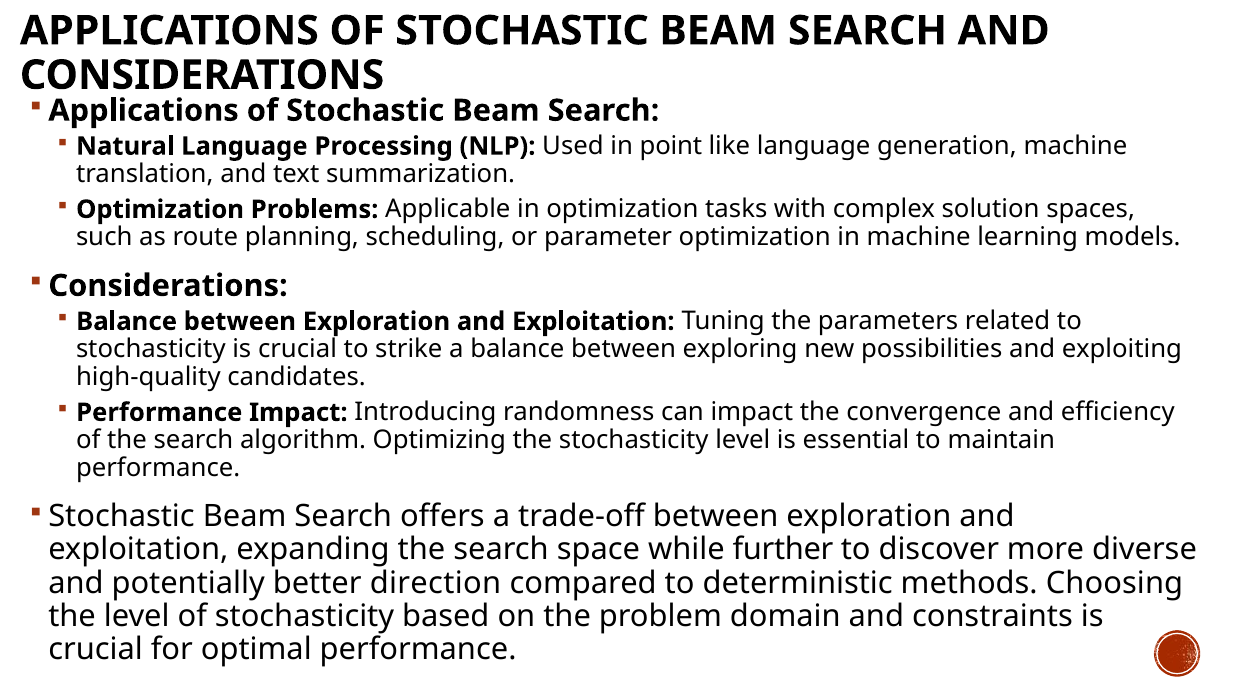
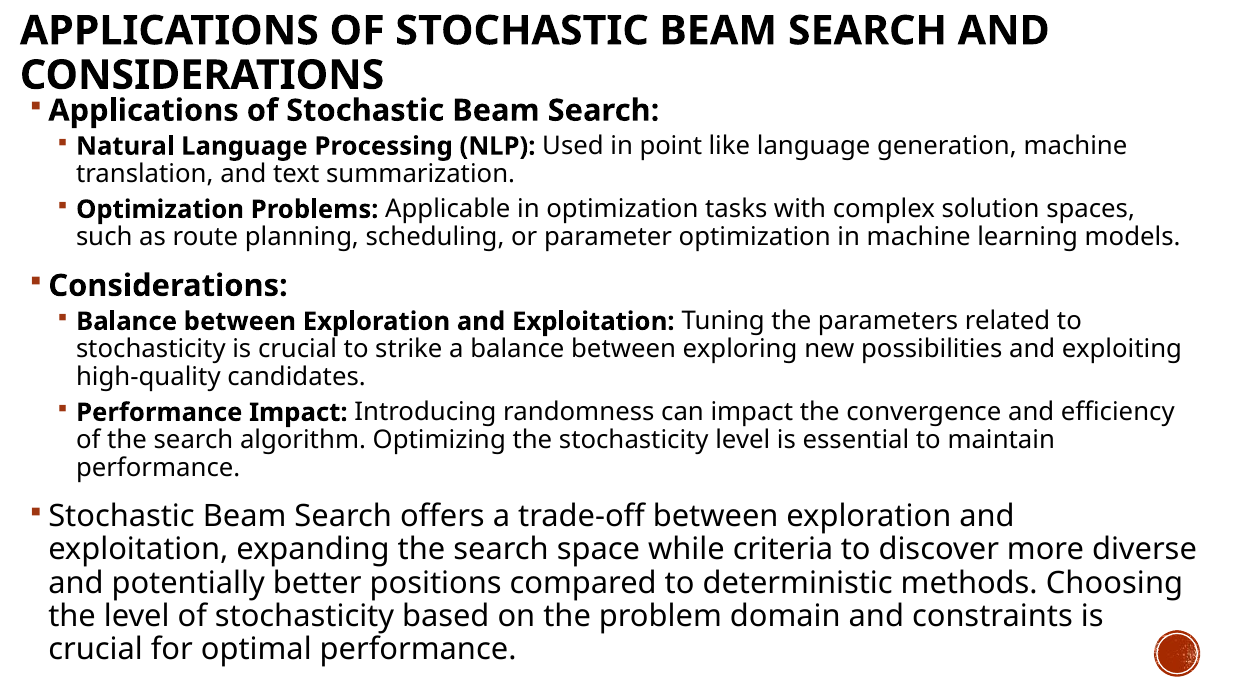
further: further -> criteria
direction: direction -> positions
